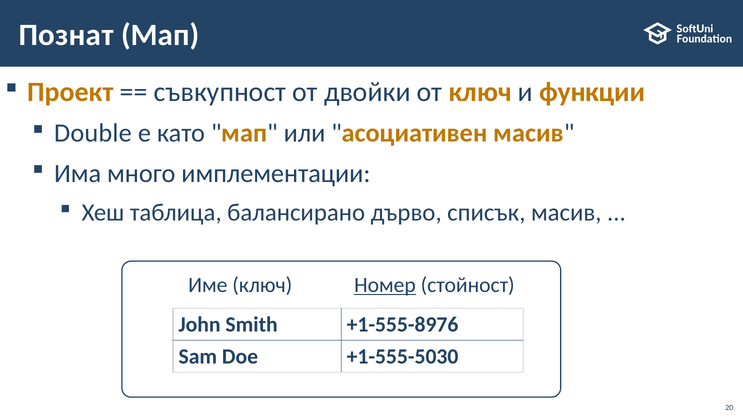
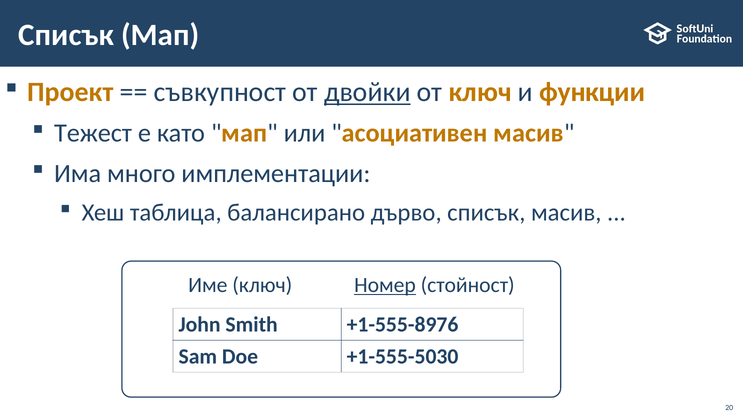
Познат at (66, 35): Познат -> Списък
двойки underline: none -> present
Double: Double -> Тежест
